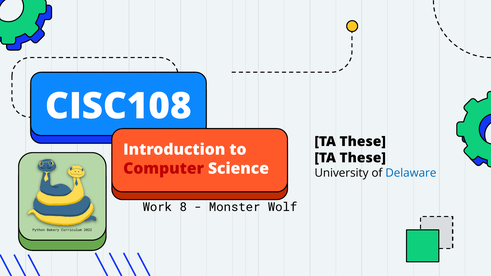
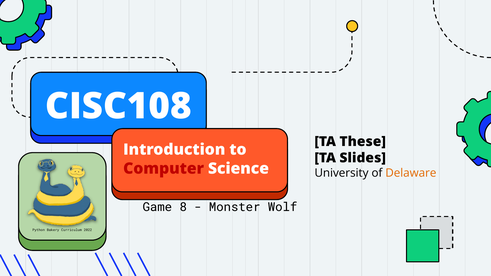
These at (363, 158): These -> Slides
Delaware colour: blue -> orange
Work: Work -> Game
